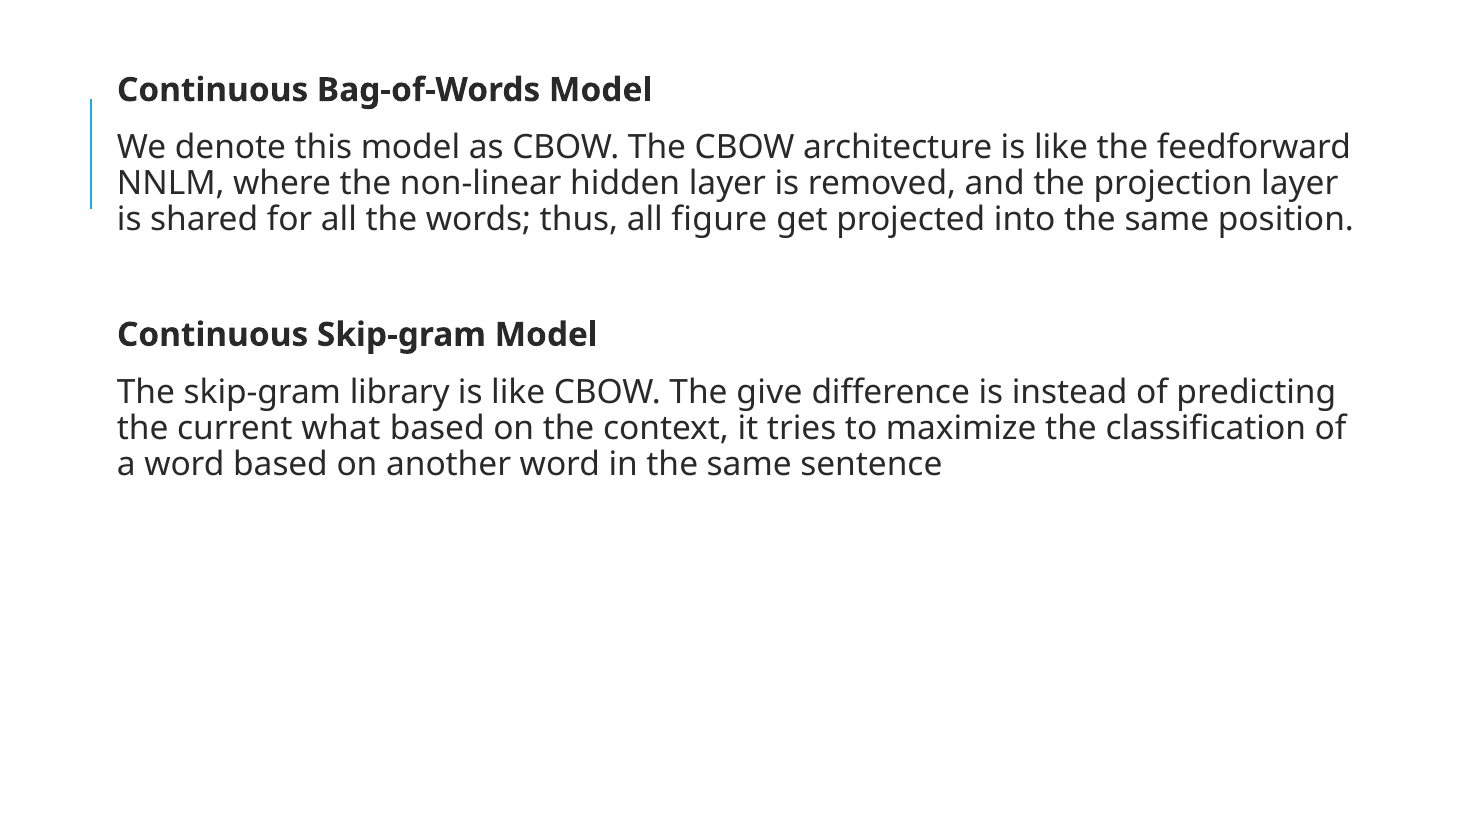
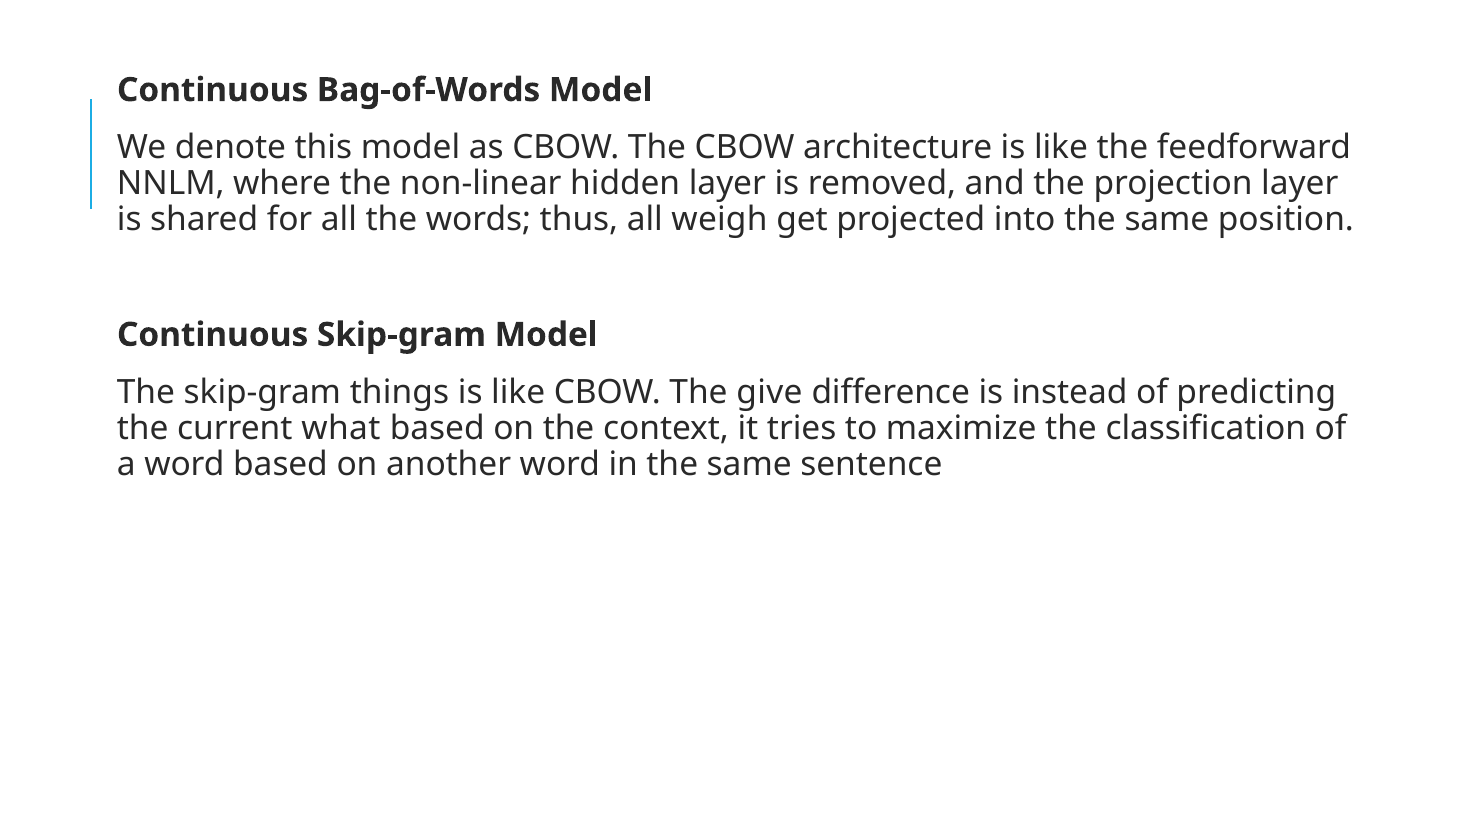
figure: figure -> weigh
library: library -> things
